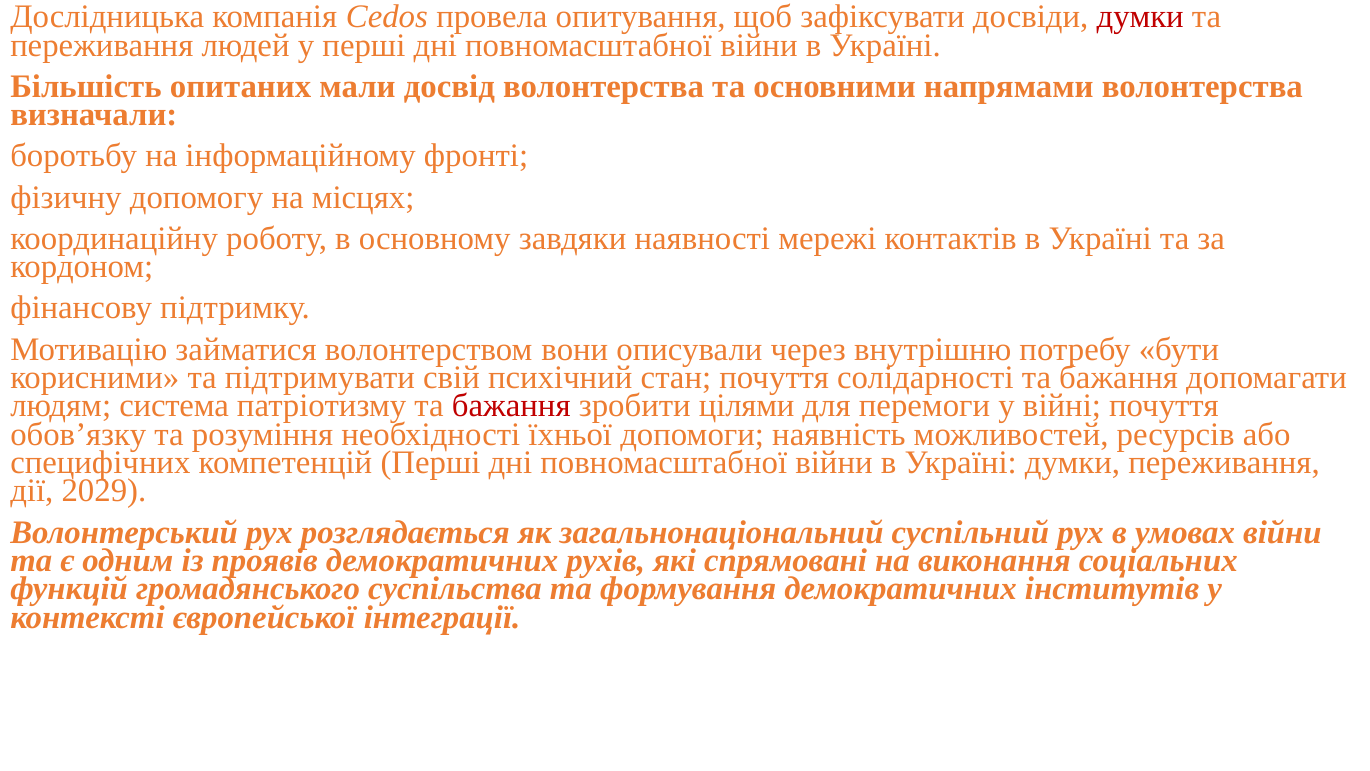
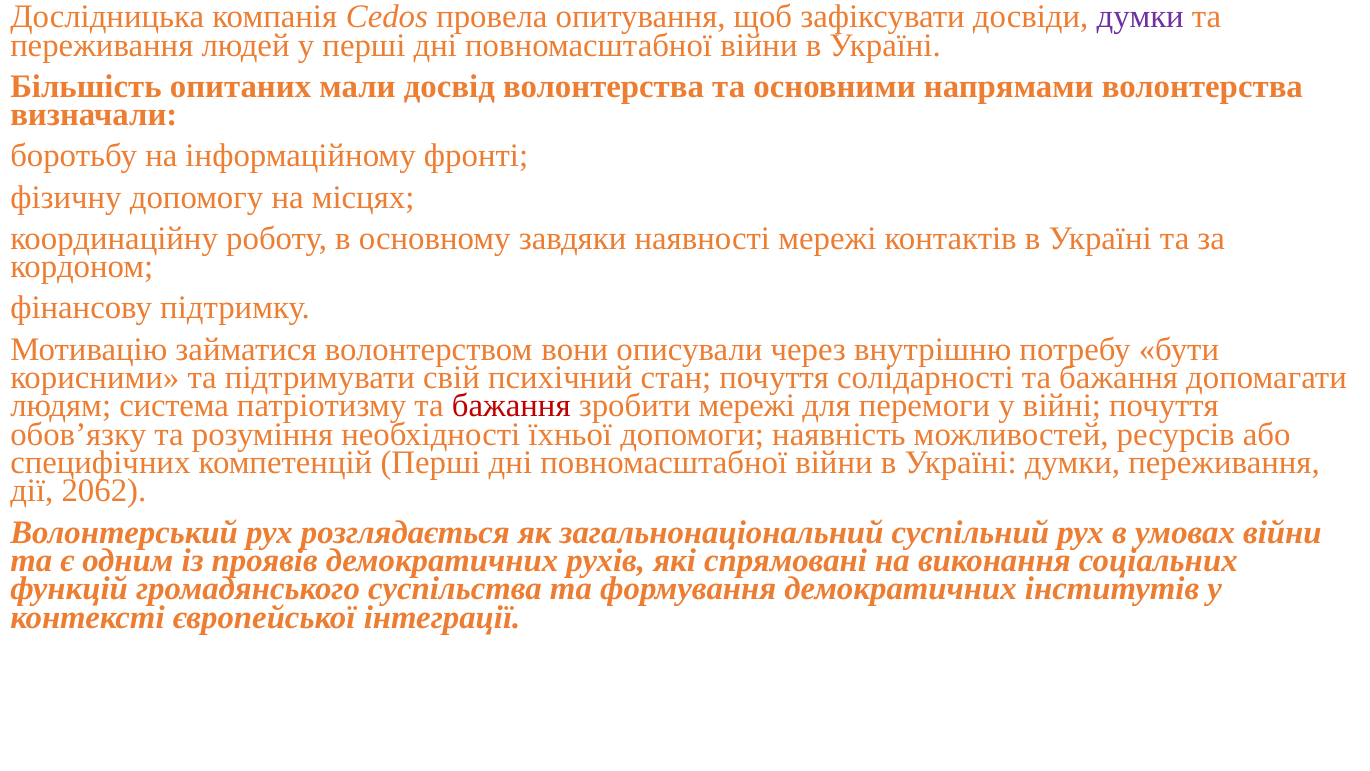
думки at (1140, 17) colour: red -> purple
зробити цілями: цілями -> мережі
2029: 2029 -> 2062
